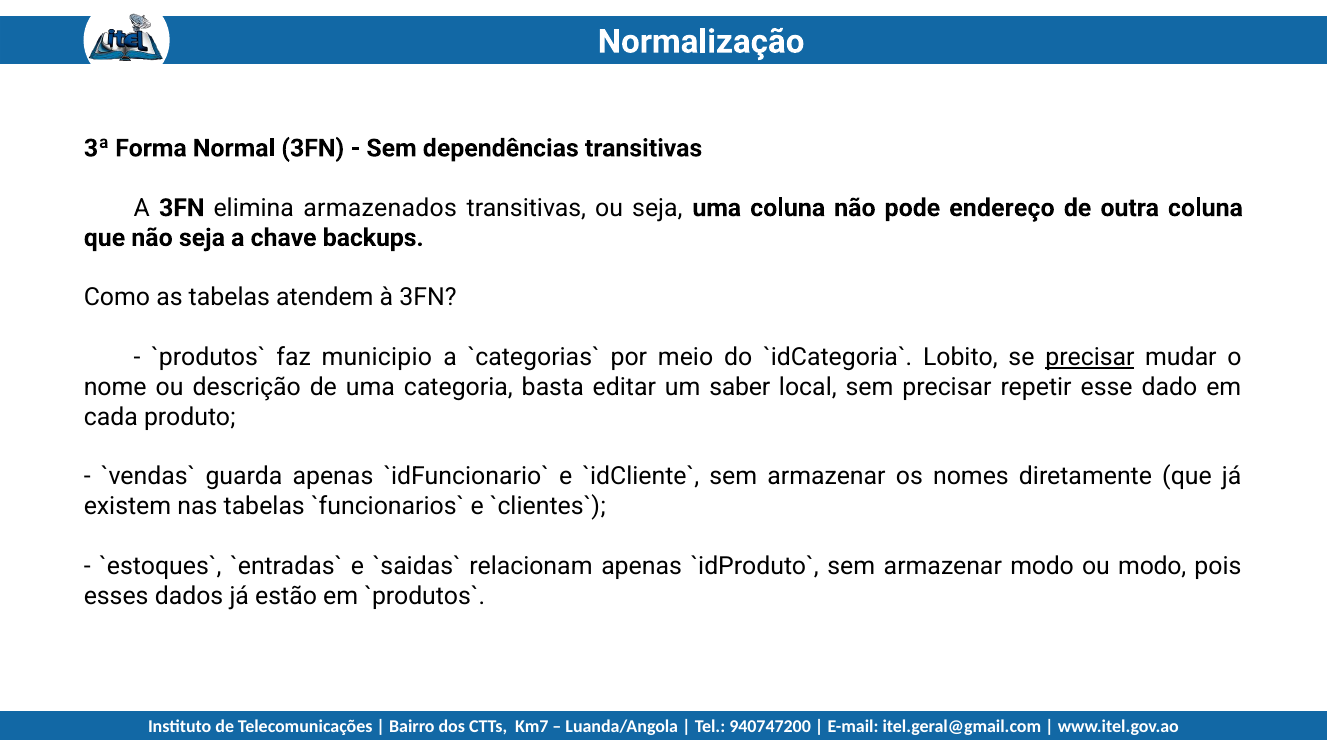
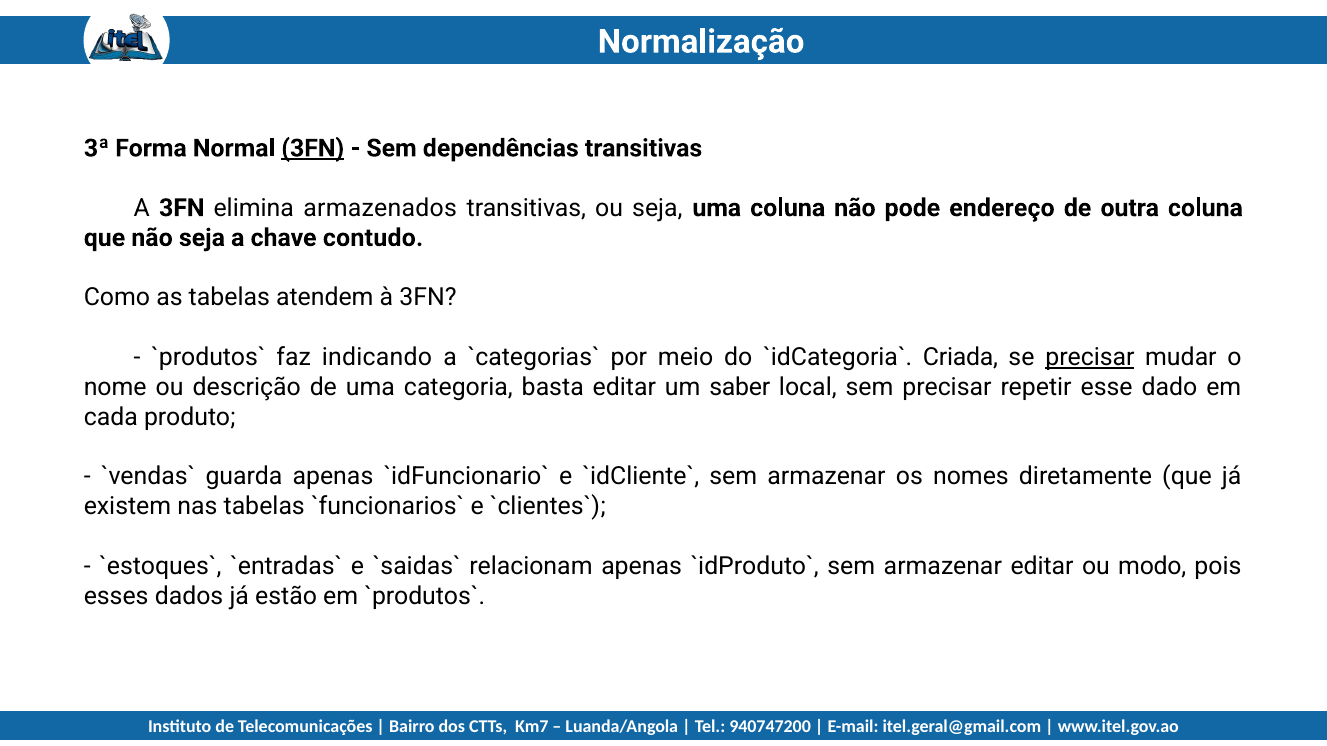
3FN at (313, 148) underline: none -> present
backups: backups -> contudo
municipio: municipio -> indicando
Lobito: Lobito -> Criada
armazenar modo: modo -> editar
